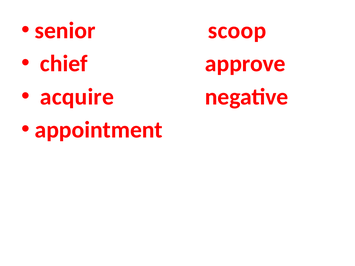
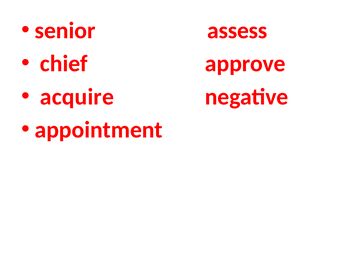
scoop: scoop -> assess
